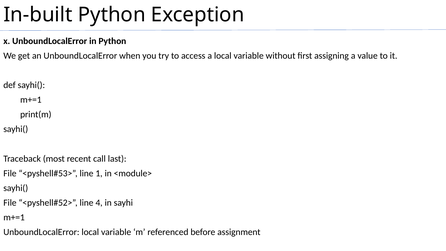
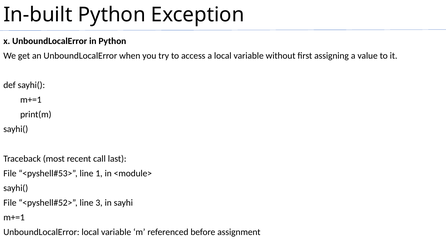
4: 4 -> 3
